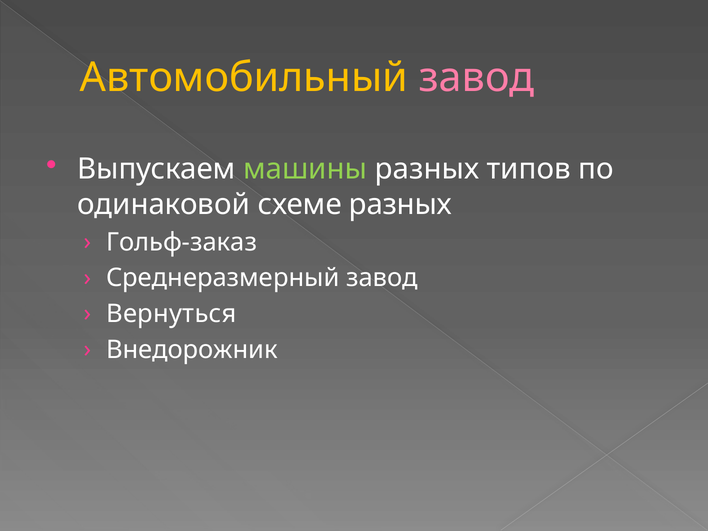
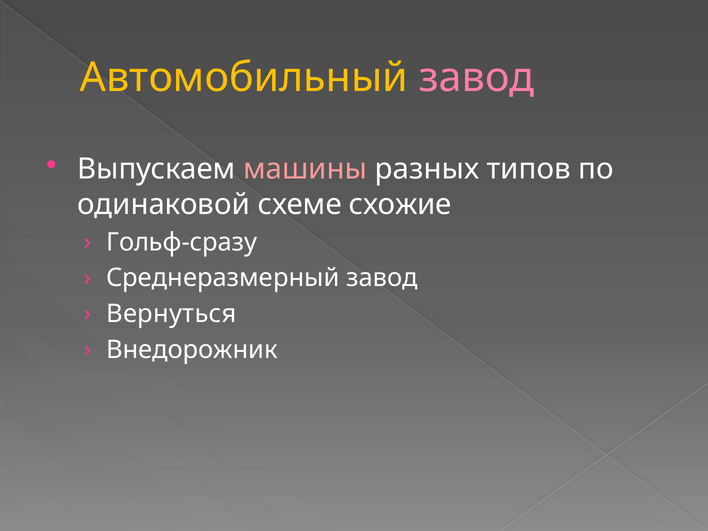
машины colour: light green -> pink
схеме разных: разных -> схожие
Гольф-заказ: Гольф-заказ -> Гольф-сразу
